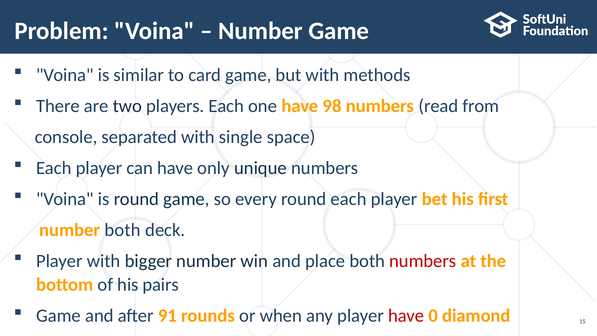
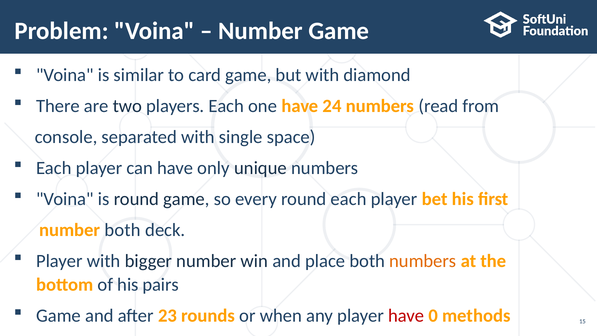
methods: methods -> diamond
98: 98 -> 24
numbers at (423, 261) colour: red -> orange
91: 91 -> 23
diamond: diamond -> methods
